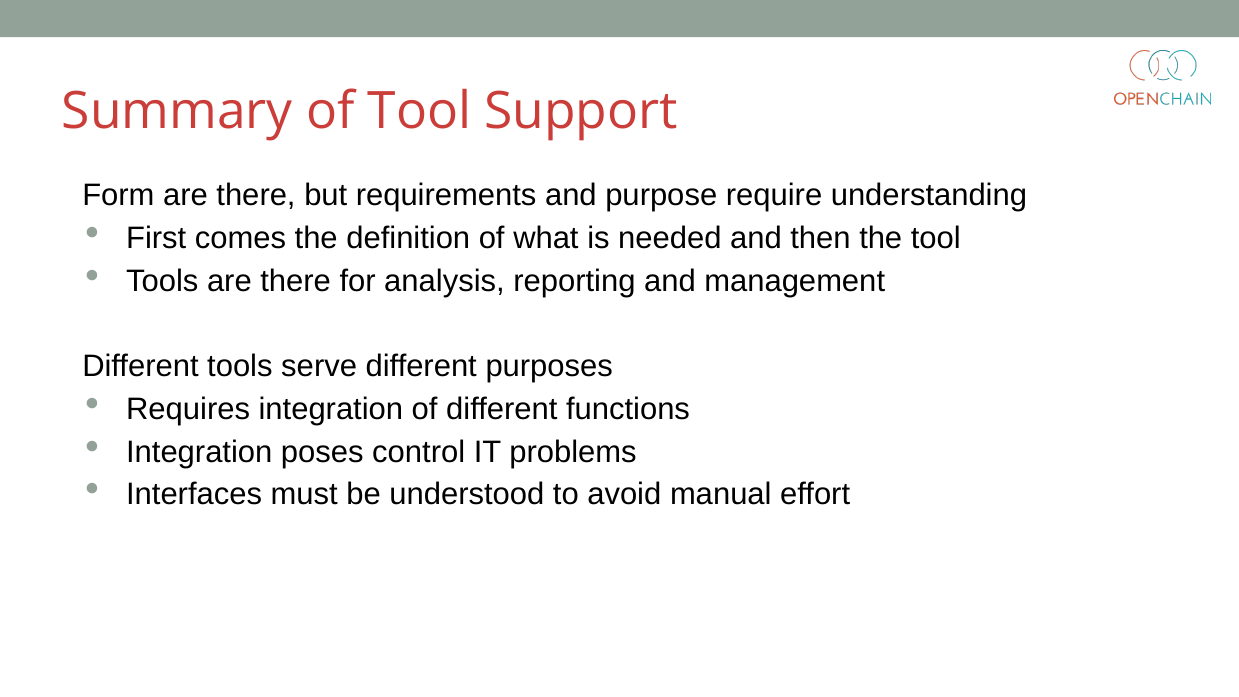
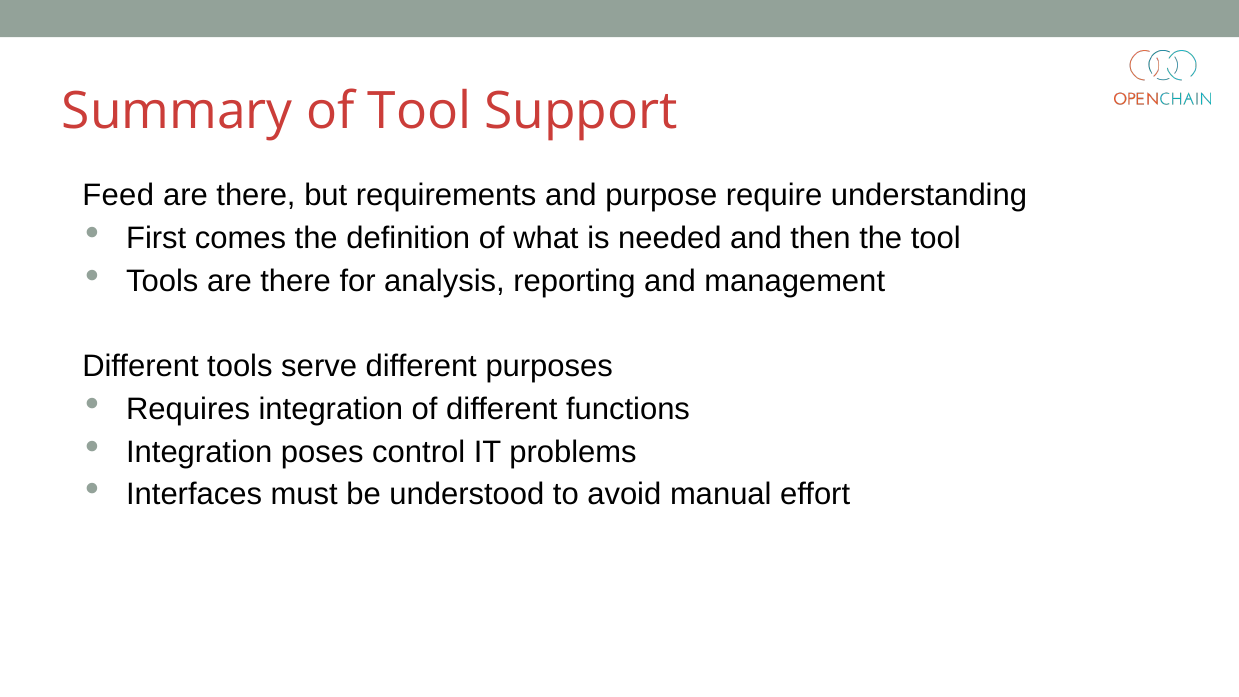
Form: Form -> Feed
